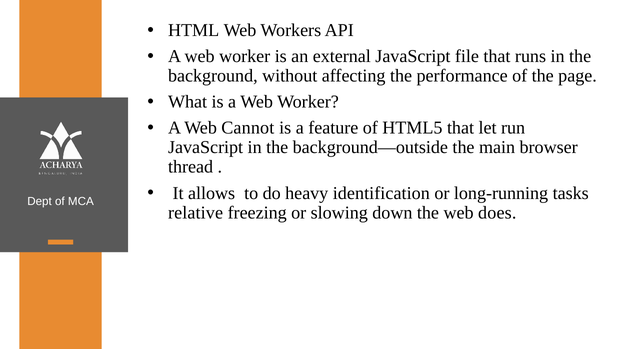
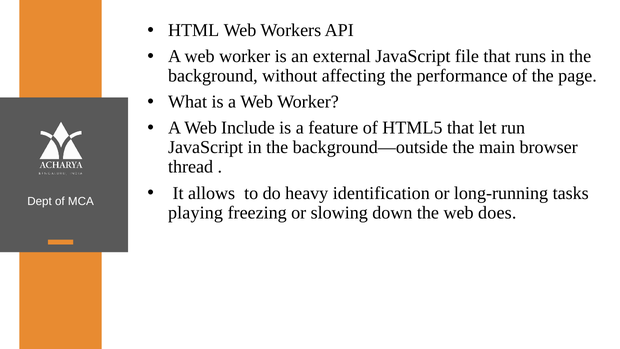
Cannot: Cannot -> Include
relative: relative -> playing
